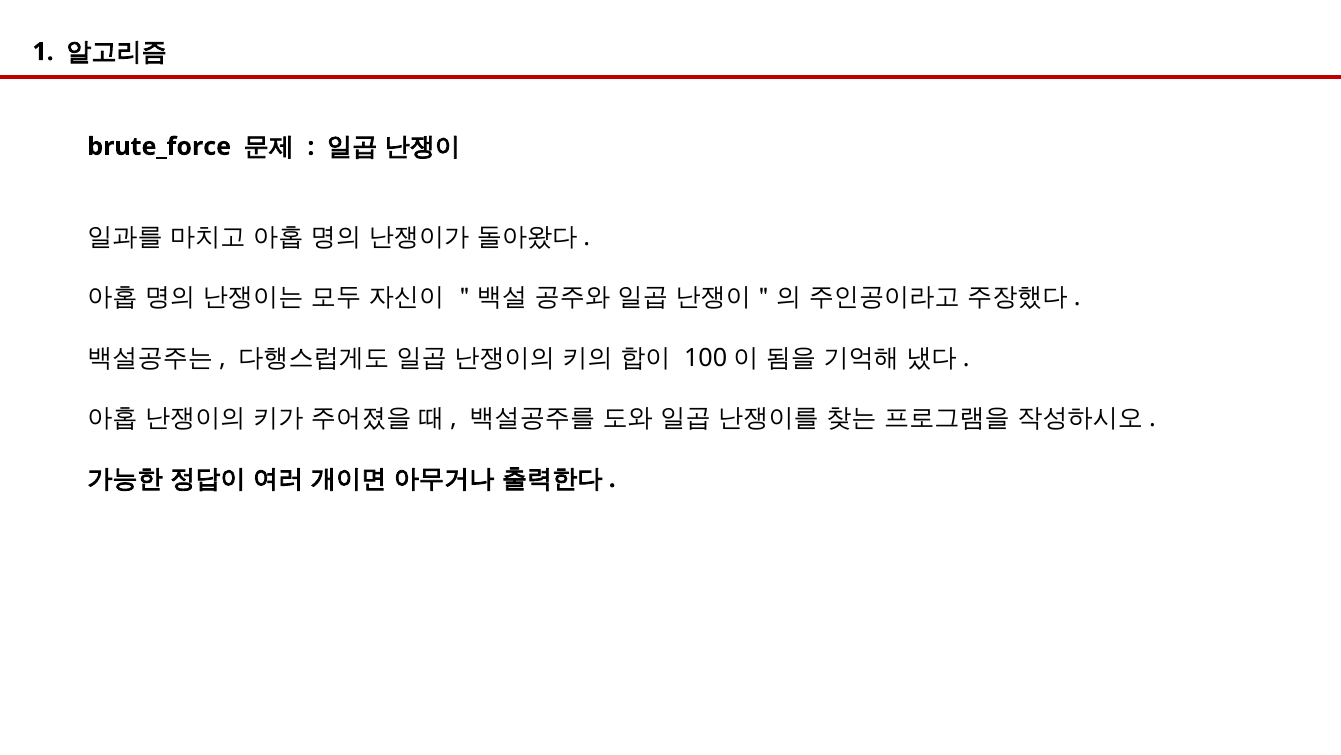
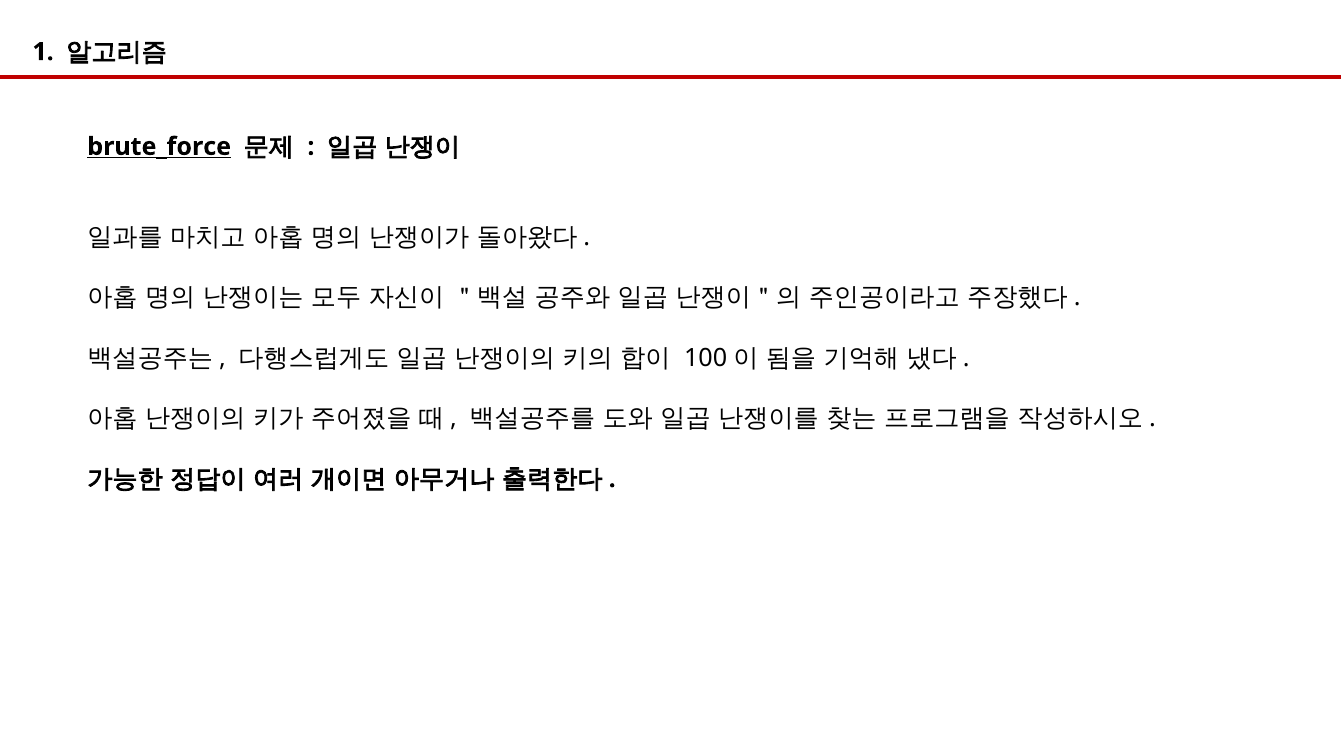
brute_force underline: none -> present
